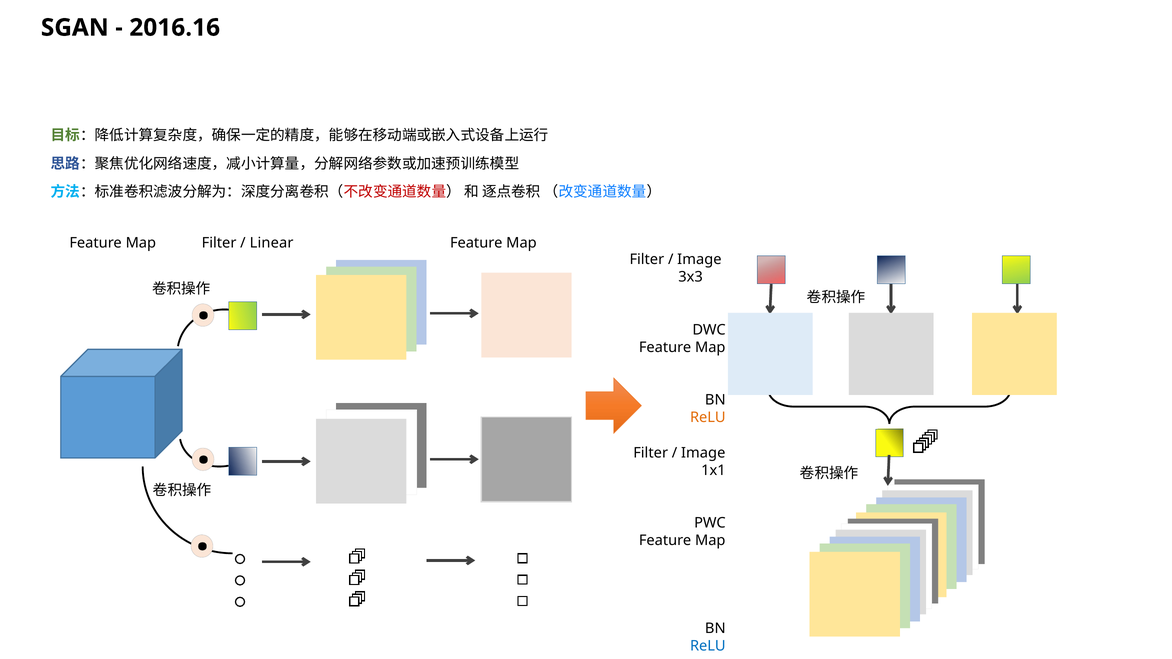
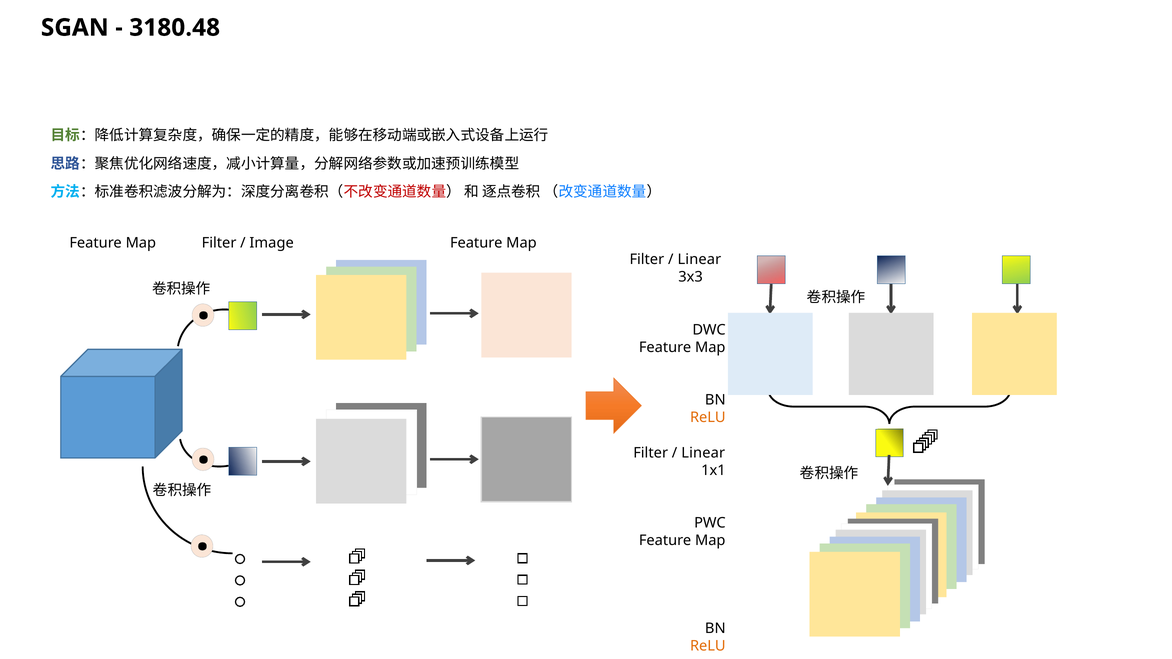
2016.16: 2016.16 -> 3180.48
Linear: Linear -> Image
Image at (699, 260): Image -> Linear
Image at (703, 453): Image -> Linear
ReLU at (708, 646) colour: blue -> orange
